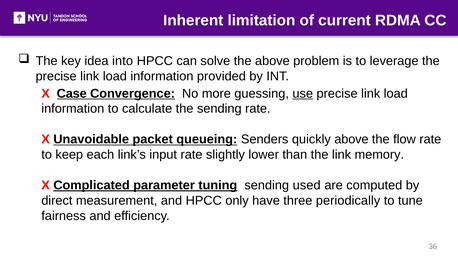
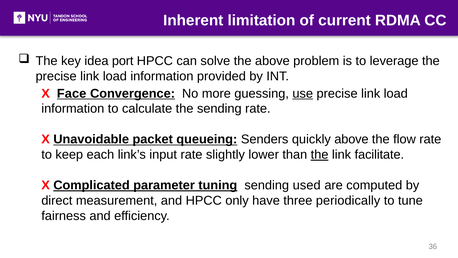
into: into -> port
Case: Case -> Face
the at (320, 154) underline: none -> present
memory: memory -> facilitate
